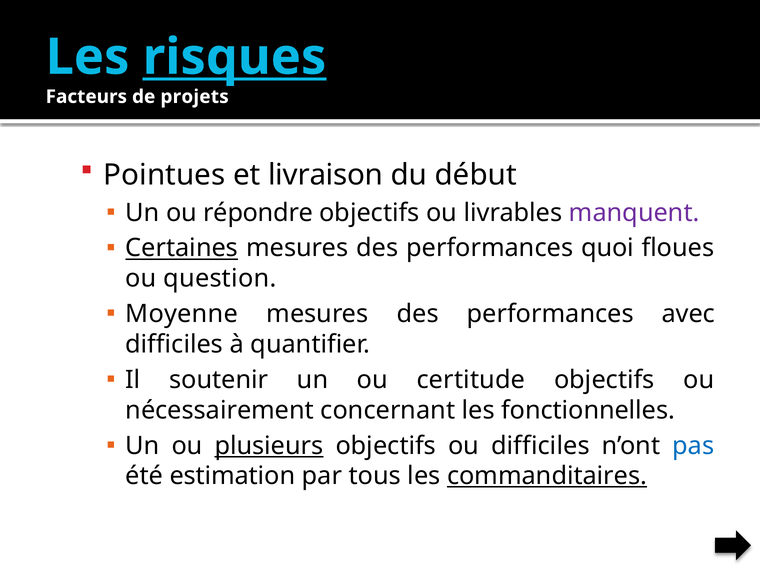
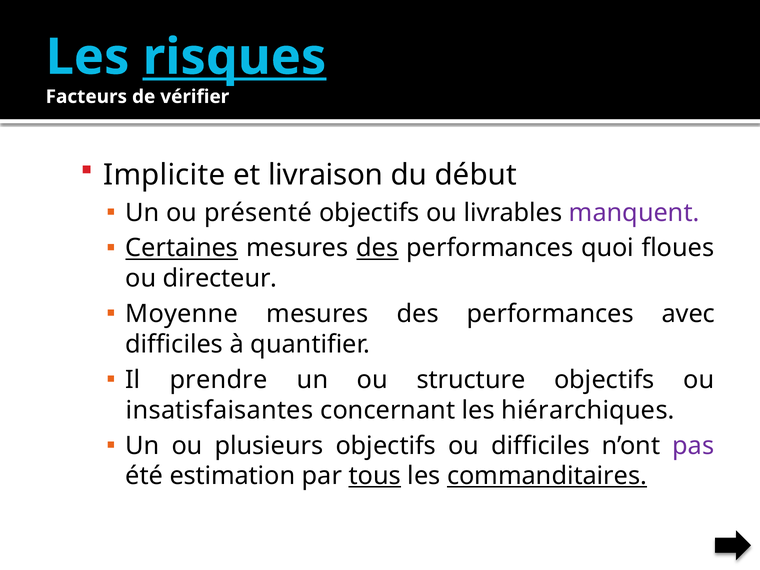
projets: projets -> vérifier
Pointues: Pointues -> Implicite
répondre: répondre -> présenté
des at (377, 248) underline: none -> present
question: question -> directeur
soutenir: soutenir -> prendre
certitude: certitude -> structure
nécessairement: nécessairement -> insatisfaisantes
fonctionnelles: fonctionnelles -> hiérarchiques
plusieurs underline: present -> none
pas colour: blue -> purple
tous underline: none -> present
